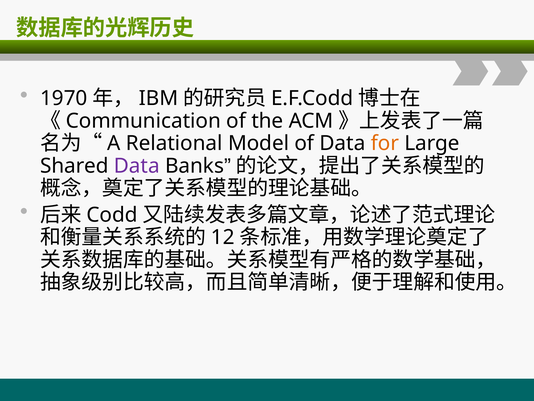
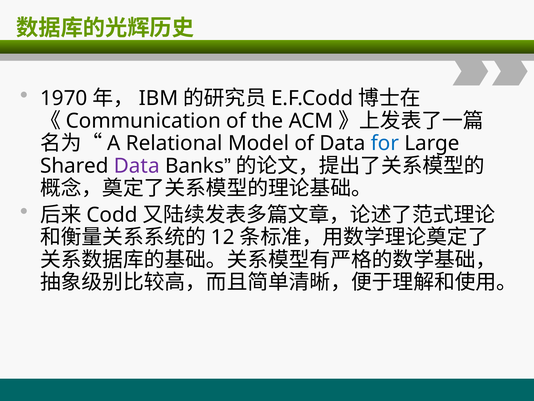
for colour: orange -> blue
